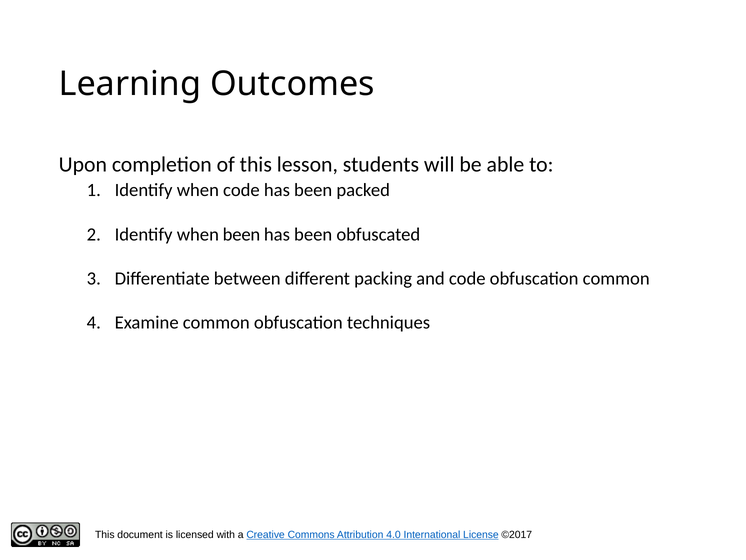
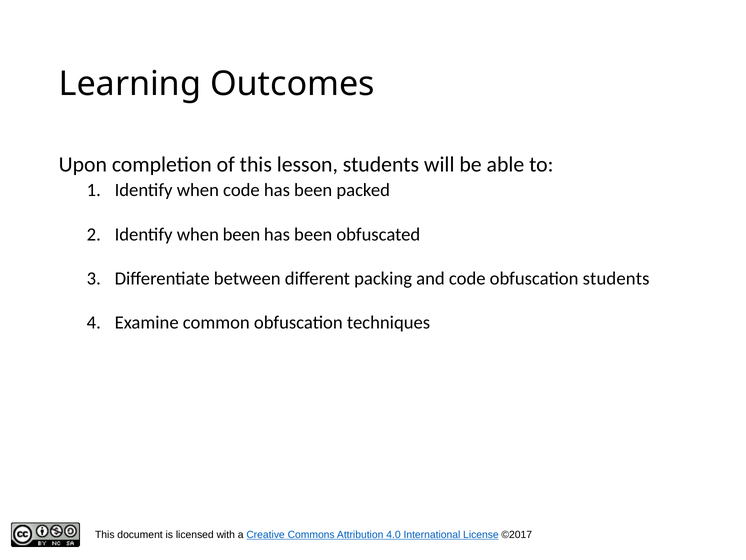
obfuscation common: common -> students
